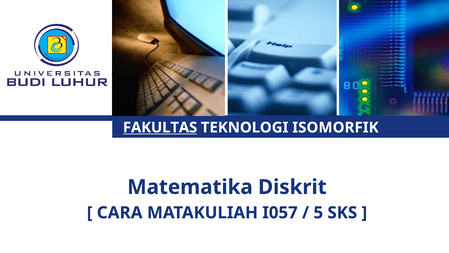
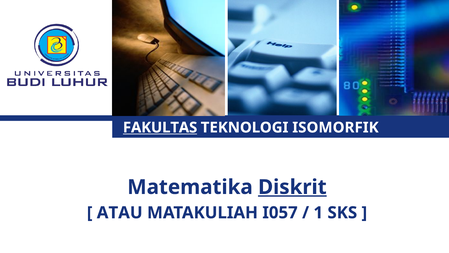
Diskrit underline: none -> present
CARA: CARA -> ATAU
5: 5 -> 1
